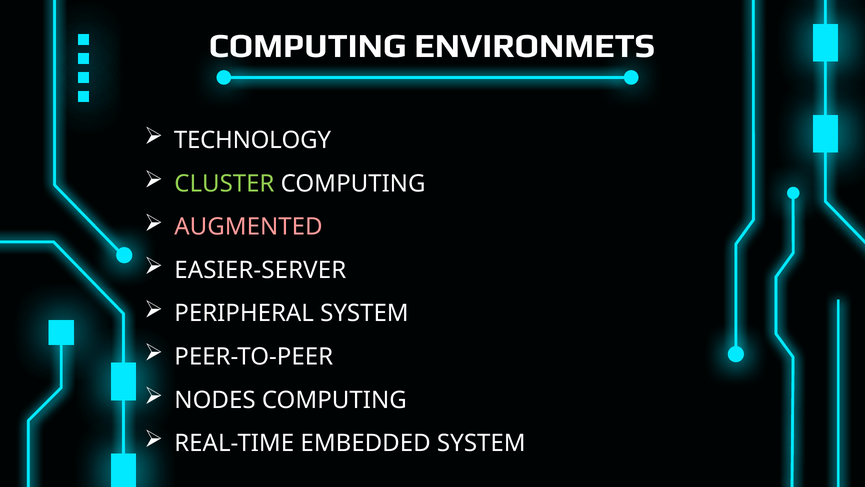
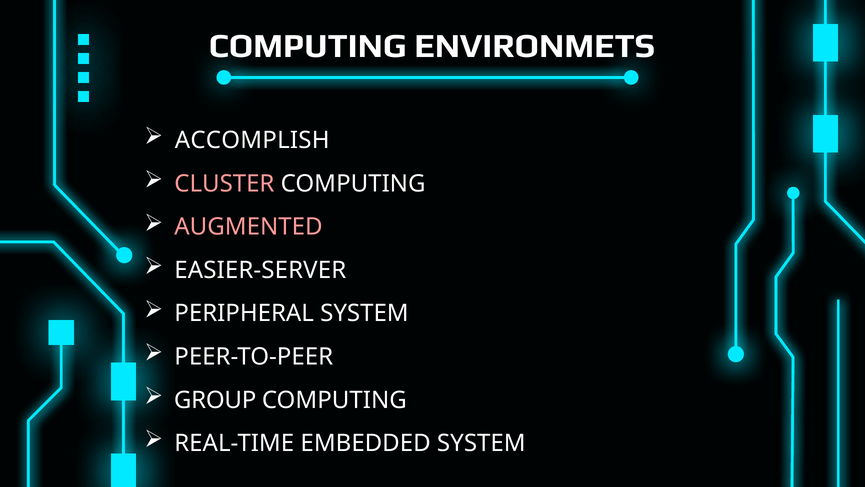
TECHNOLOGY: TECHNOLOGY -> ACCOMPLISH
CLUSTER colour: light green -> pink
NODES: NODES -> GROUP
